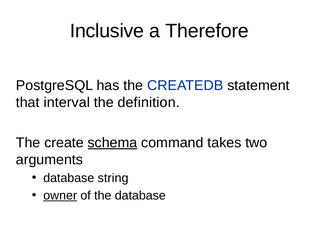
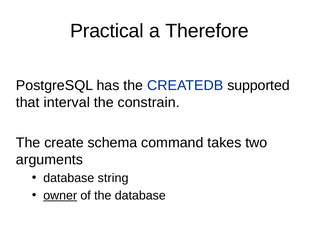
Inclusive: Inclusive -> Practical
statement: statement -> supported
definition: definition -> constrain
schema underline: present -> none
